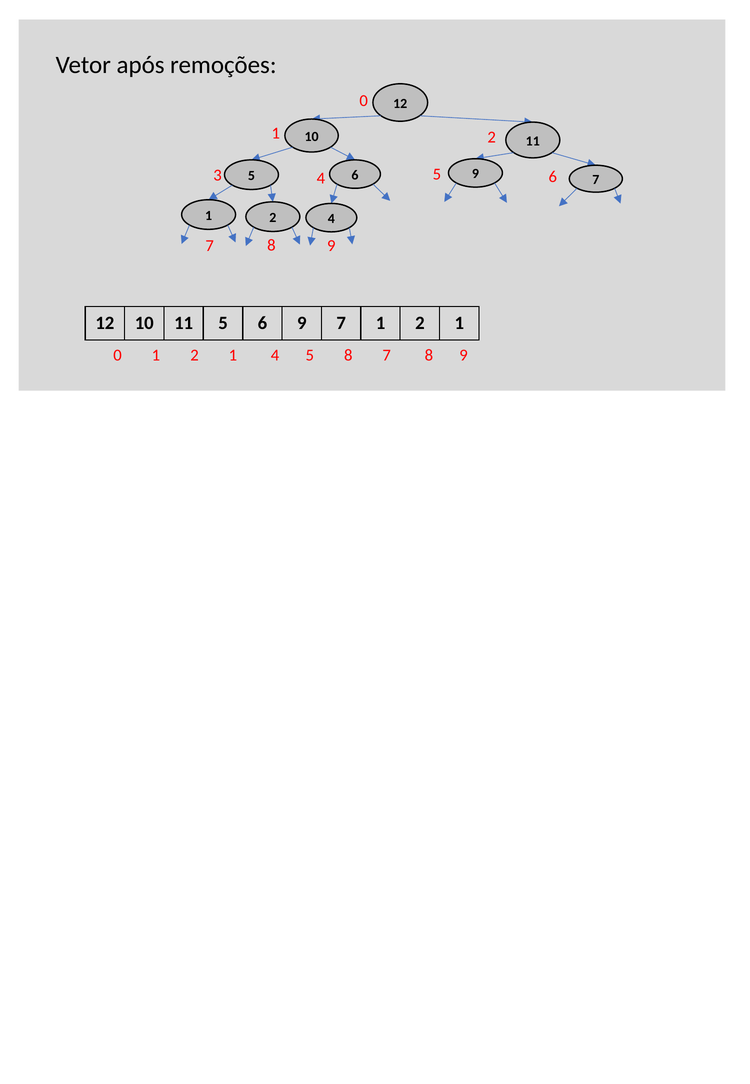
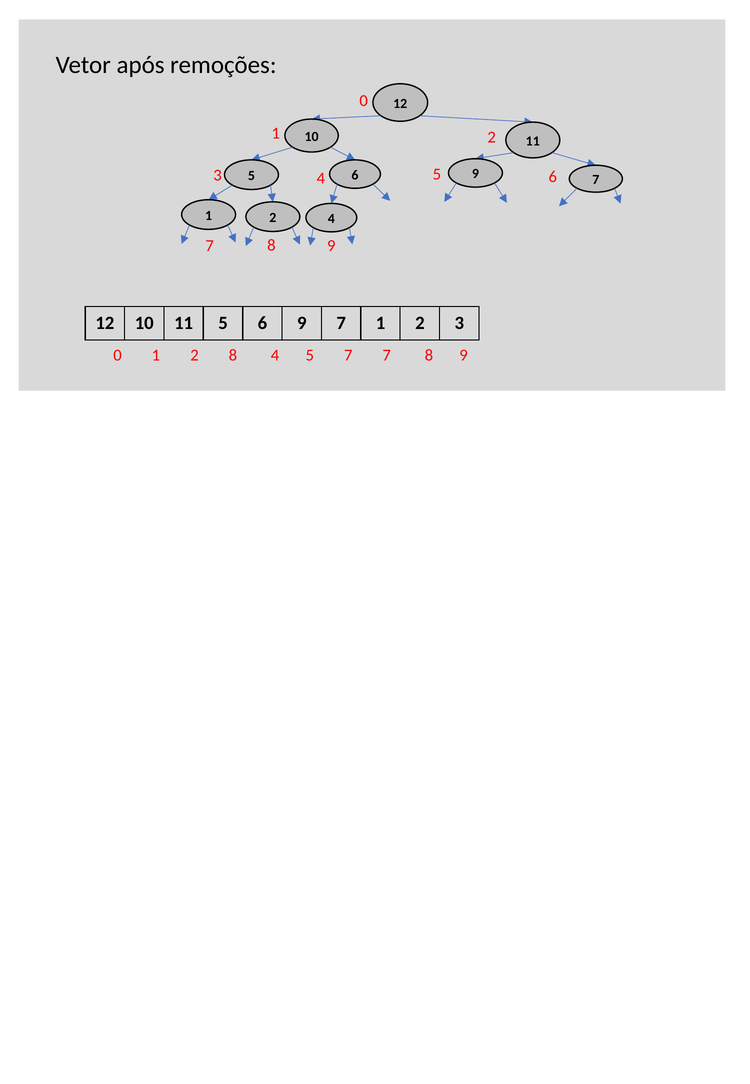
7 1 2 1: 1 -> 3
0 1 2 1: 1 -> 8
5 8: 8 -> 7
